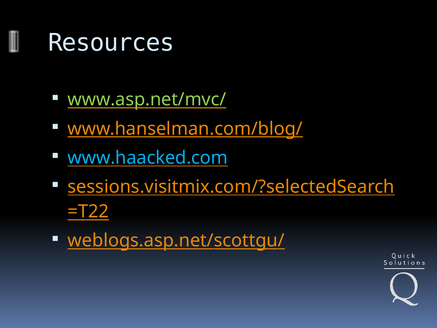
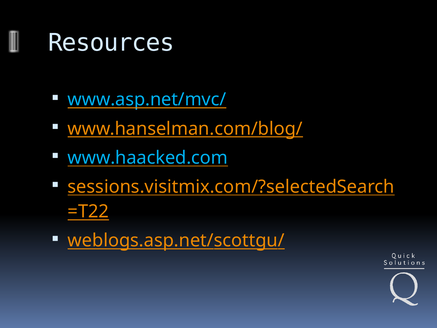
www.asp.net/mvc/ colour: light green -> light blue
